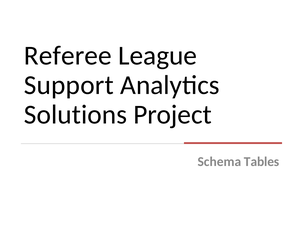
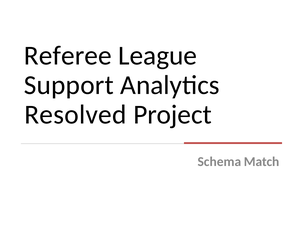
Solutions: Solutions -> Resolved
Tables: Tables -> Match
